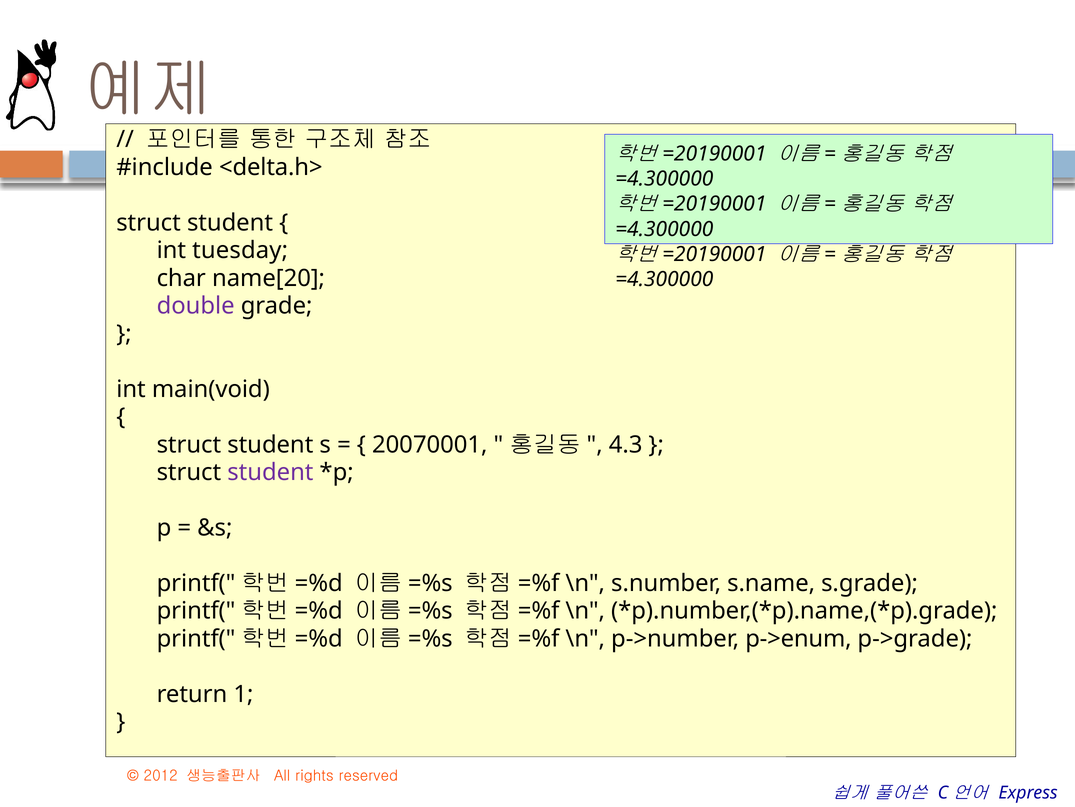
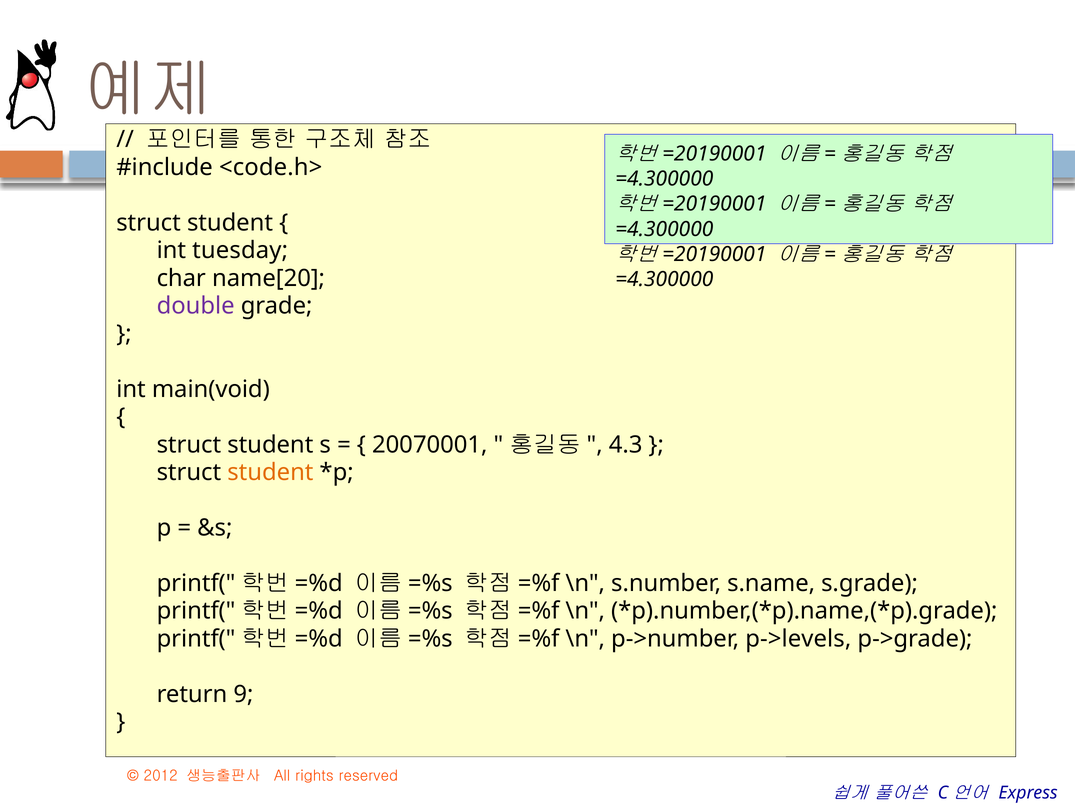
<delta.h>: <delta.h> -> <code.h>
student at (270, 472) colour: purple -> orange
p->enum: p->enum -> p->levels
1: 1 -> 9
